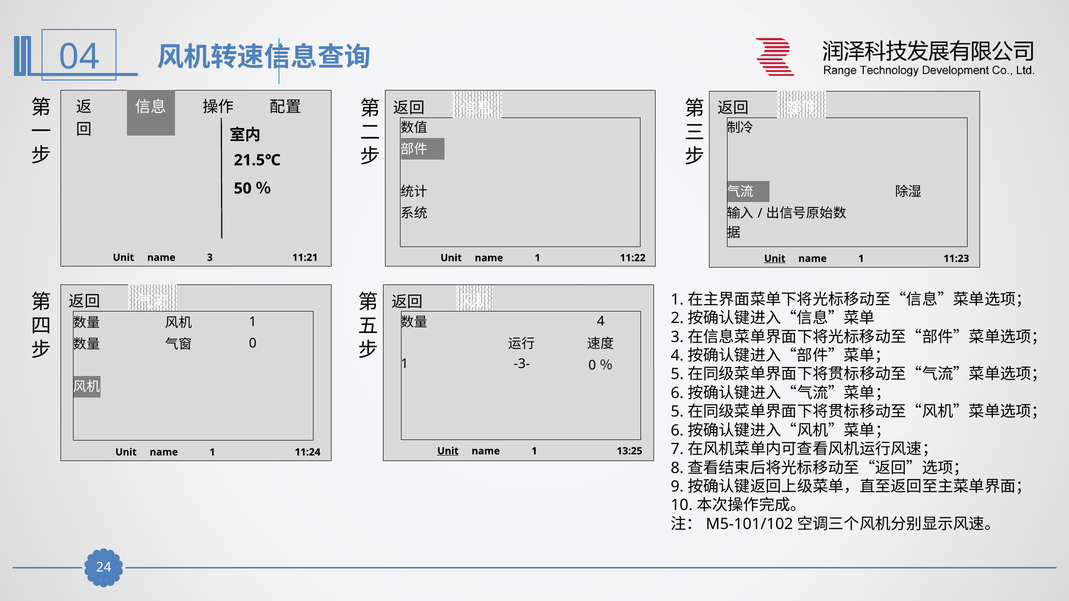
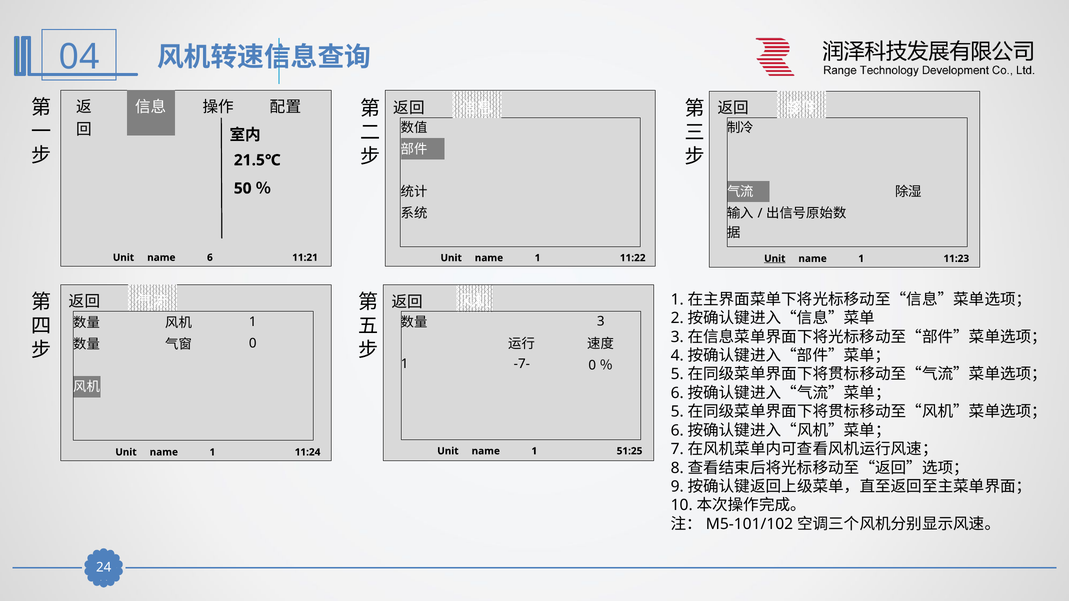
3: 3 -> 6
4: 4 -> 3
-3-: -3- -> -7-
Unit at (448, 451) underline: present -> none
13:25: 13:25 -> 51:25
